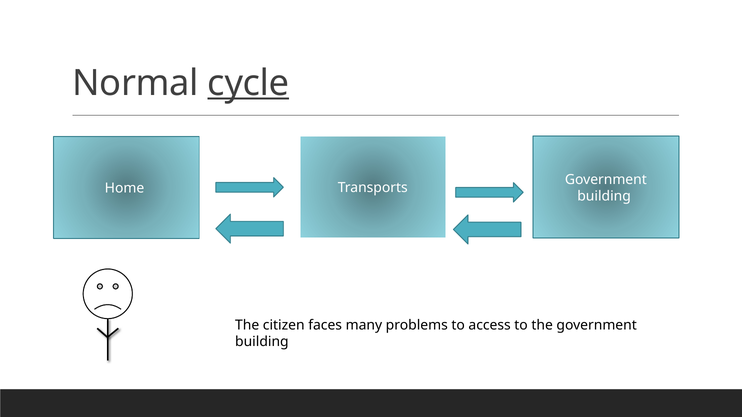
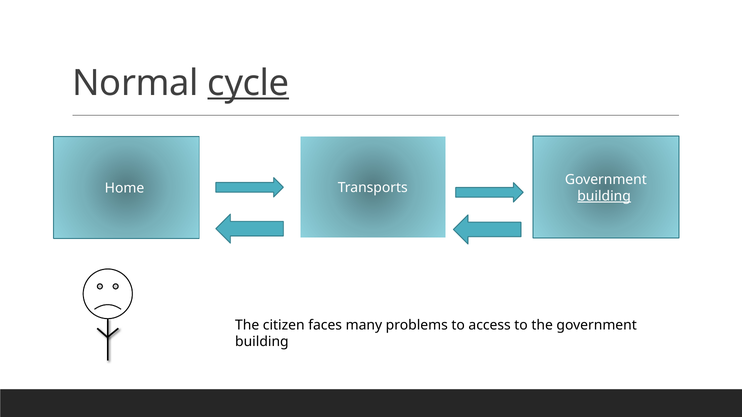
building at (604, 196) underline: none -> present
